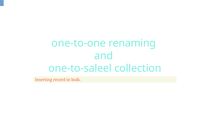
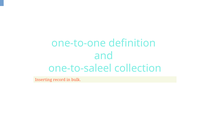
renaming: renaming -> definition
